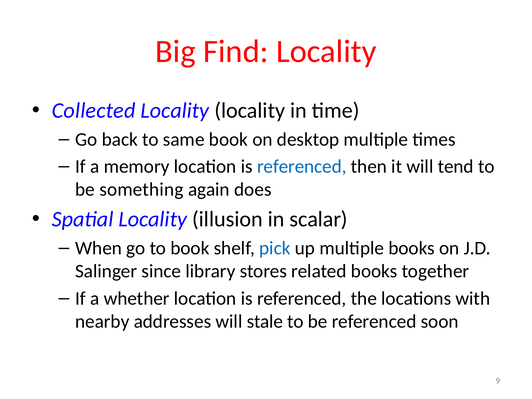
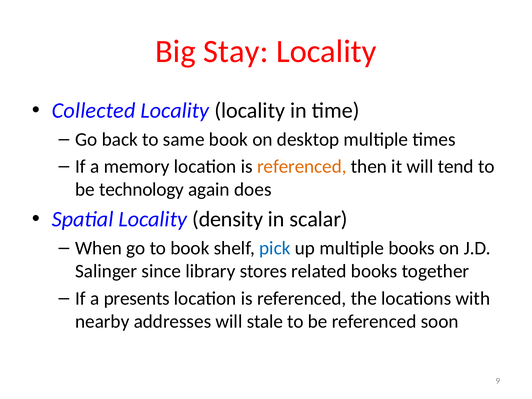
Find: Find -> Stay
referenced at (302, 167) colour: blue -> orange
something: something -> technology
illusion: illusion -> density
whether: whether -> presents
